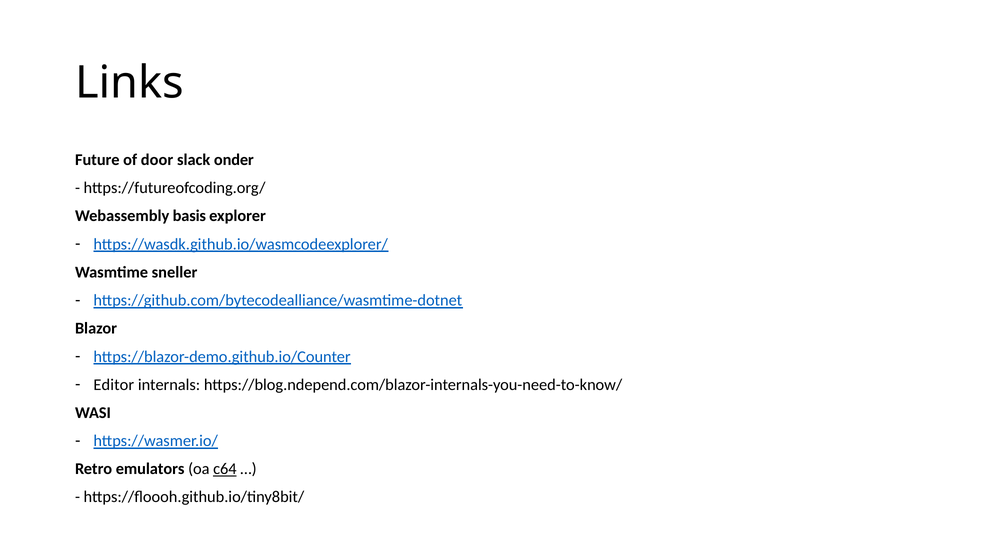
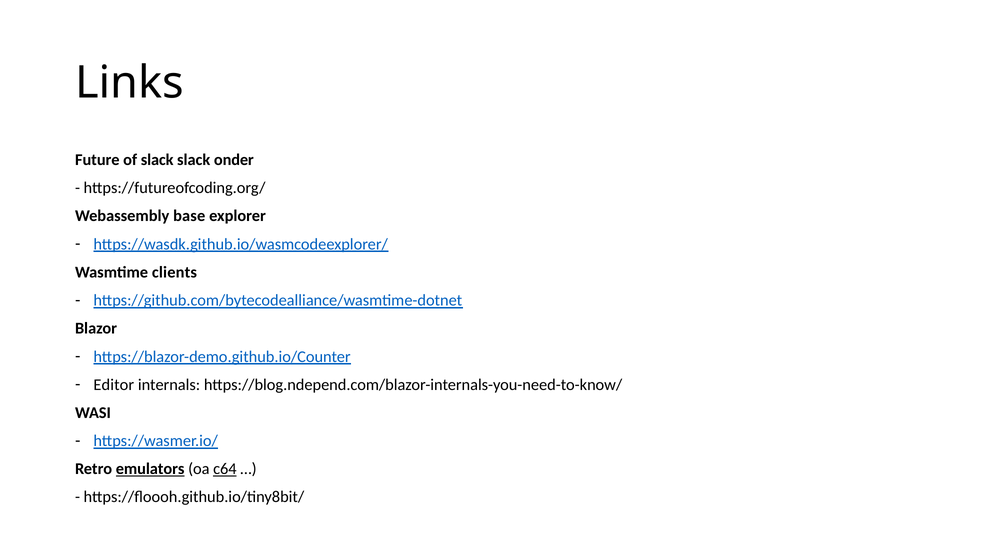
of door: door -> slack
basis: basis -> base
sneller: sneller -> clients
emulators underline: none -> present
